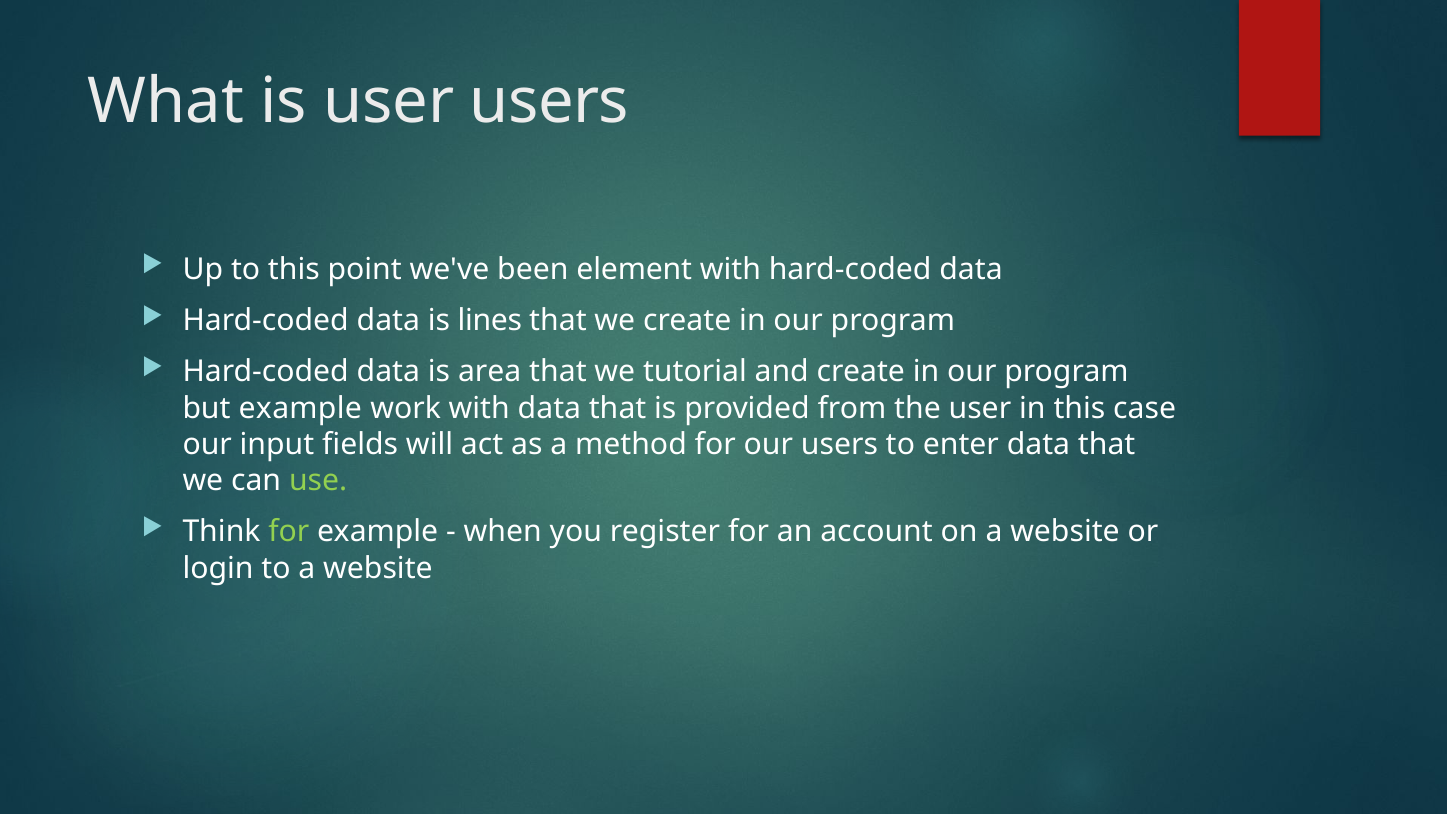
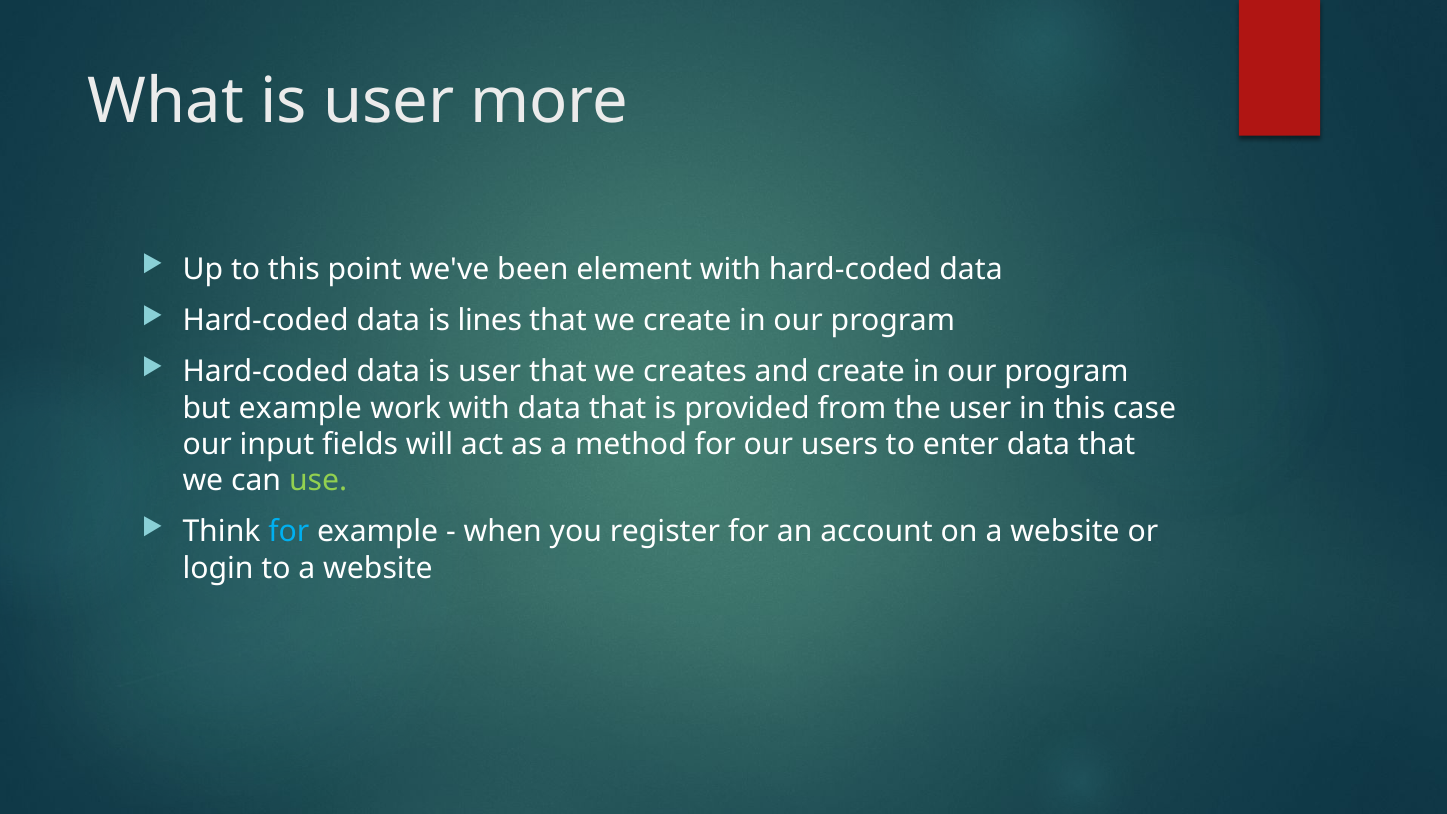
user users: users -> more
data is area: area -> user
tutorial: tutorial -> creates
for at (289, 532) colour: light green -> light blue
